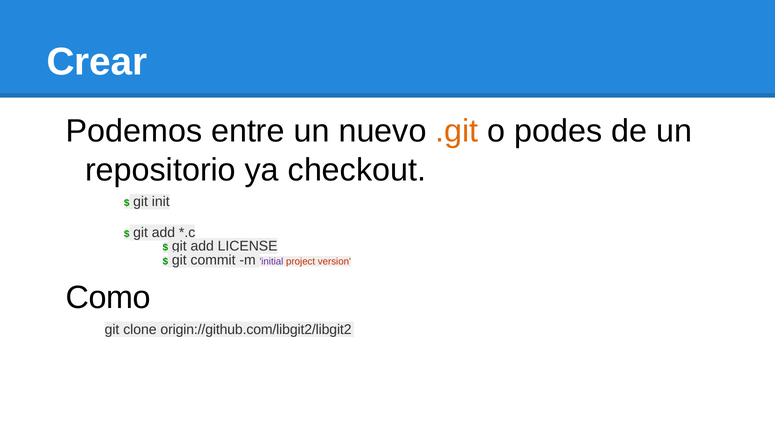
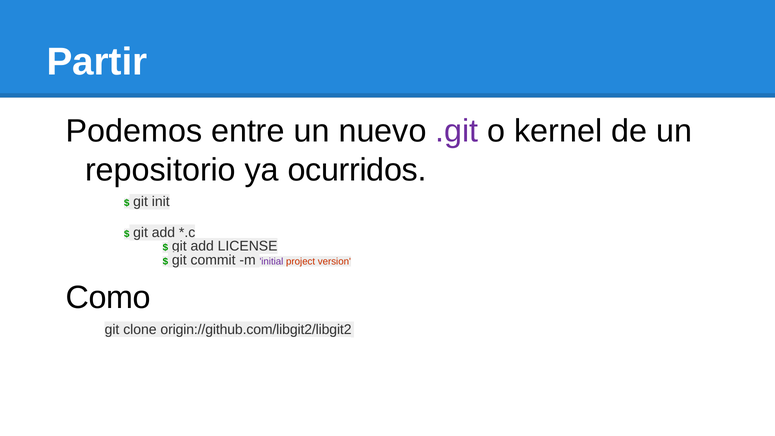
Crear: Crear -> Partir
.git colour: orange -> purple
podes: podes -> kernel
checkout: checkout -> ocurridos
